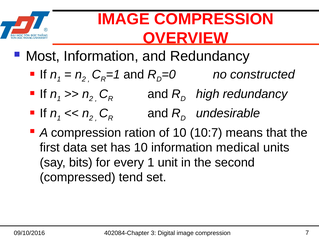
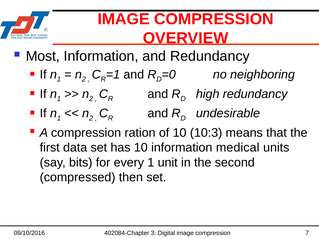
constructed: constructed -> neighboring
10:7: 10:7 -> 10:3
tend: tend -> then
